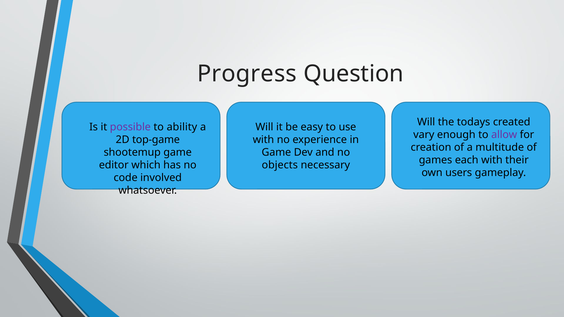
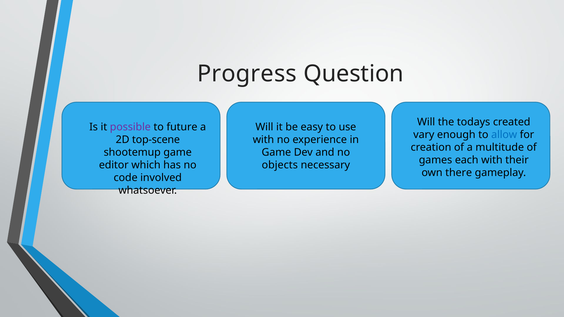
ability: ability -> future
allow colour: purple -> blue
top-game: top-game -> top-scene
users: users -> there
